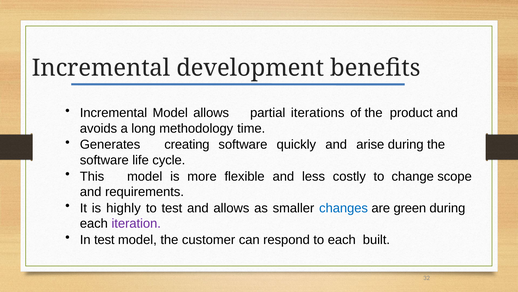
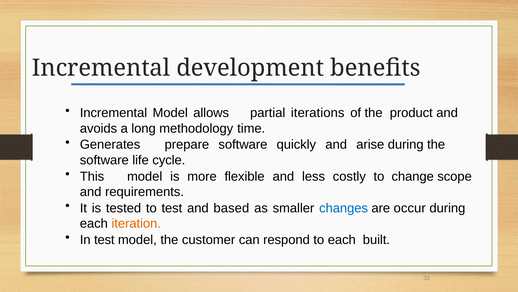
creating: creating -> prepare
highly: highly -> tested
and allows: allows -> based
green: green -> occur
iteration colour: purple -> orange
